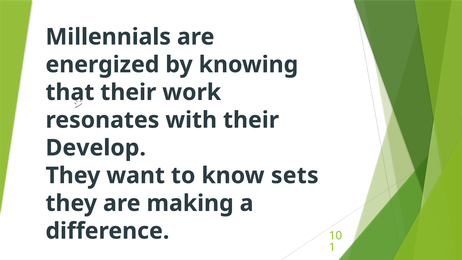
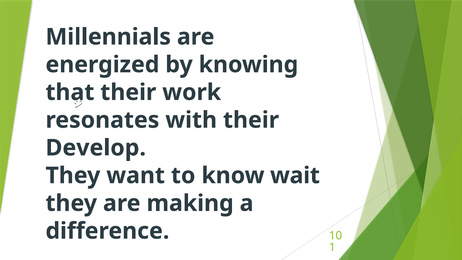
sets: sets -> wait
